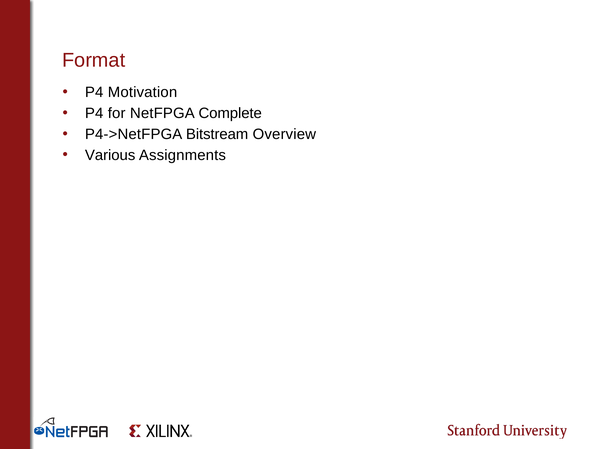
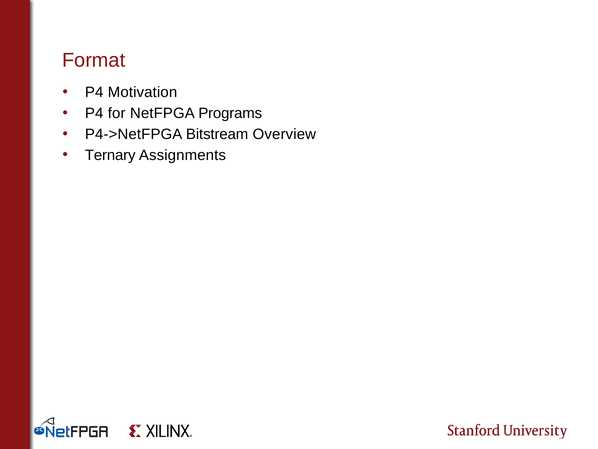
Complete: Complete -> Programs
Various: Various -> Ternary
